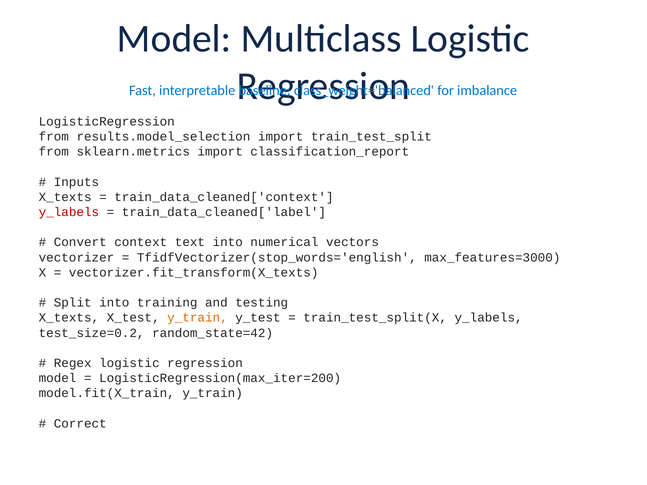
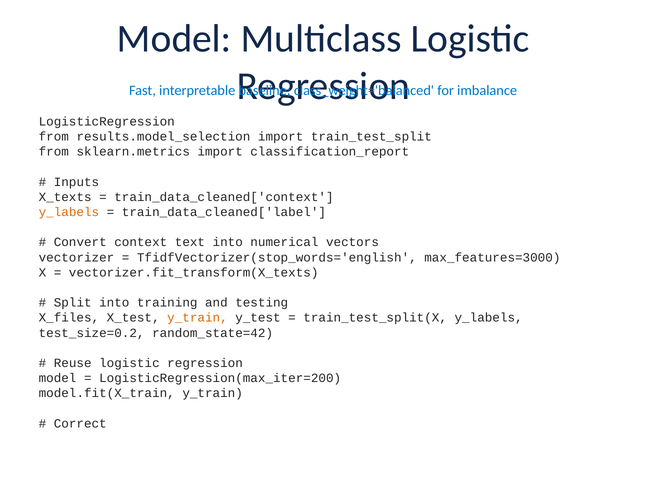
y_labels at (69, 212) colour: red -> orange
X_texts at (69, 318): X_texts -> X_files
Regex: Regex -> Reuse
